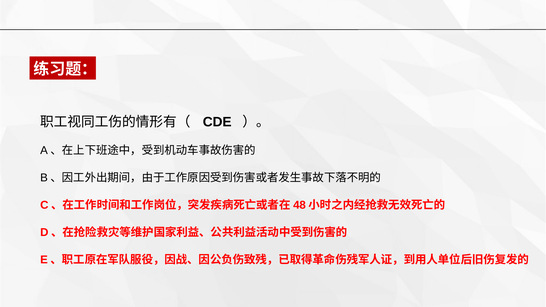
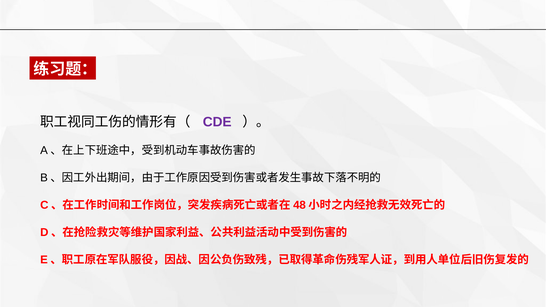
CDE colour: black -> purple
